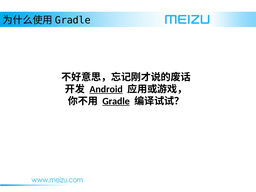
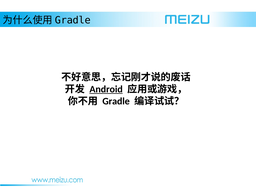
Gradle underline: present -> none
